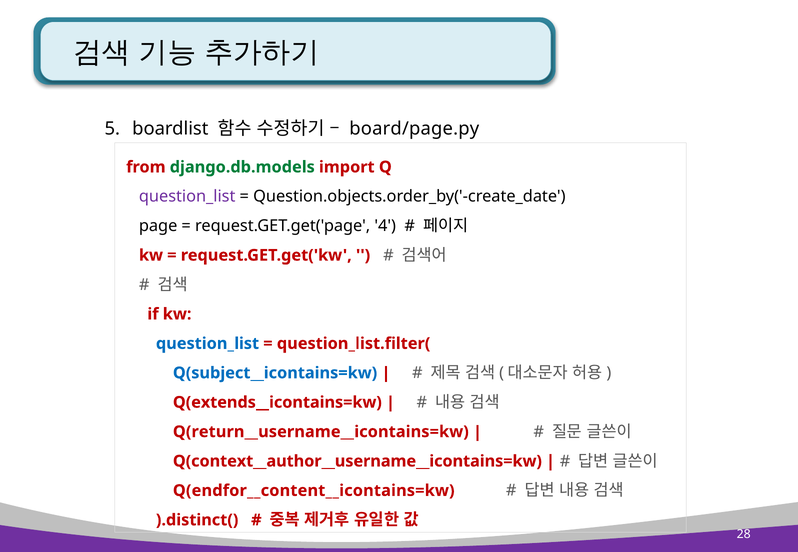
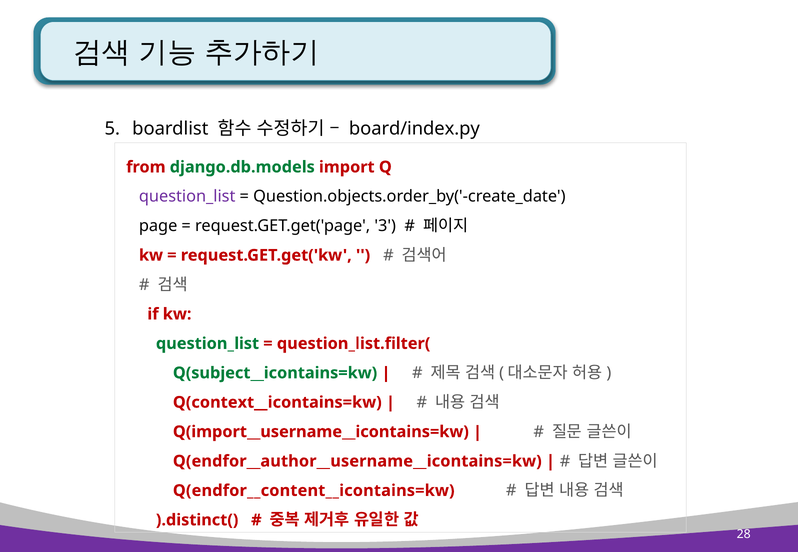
board/page.py: board/page.py -> board/index.py
4: 4 -> 3
question_list at (207, 344) colour: blue -> green
Q(subject__icontains=kw colour: blue -> green
Q(extends__icontains=kw: Q(extends__icontains=kw -> Q(context__icontains=kw
Q(return__username__icontains=kw: Q(return__username__icontains=kw -> Q(import__username__icontains=kw
Q(context__author__username__icontains=kw: Q(context__author__username__icontains=kw -> Q(endfor__author__username__icontains=kw
